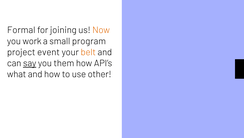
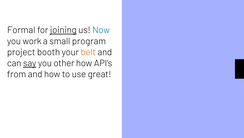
joining underline: none -> present
Now colour: orange -> blue
event: event -> booth
them: them -> other
what: what -> from
other: other -> great
